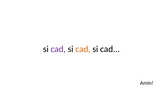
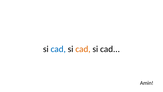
cad at (58, 49) colour: purple -> blue
